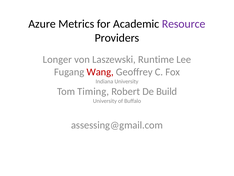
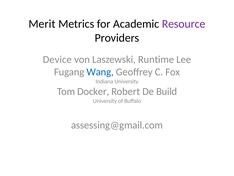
Azure: Azure -> Merit
Longer: Longer -> Device
Wang colour: red -> blue
Timing: Timing -> Docker
